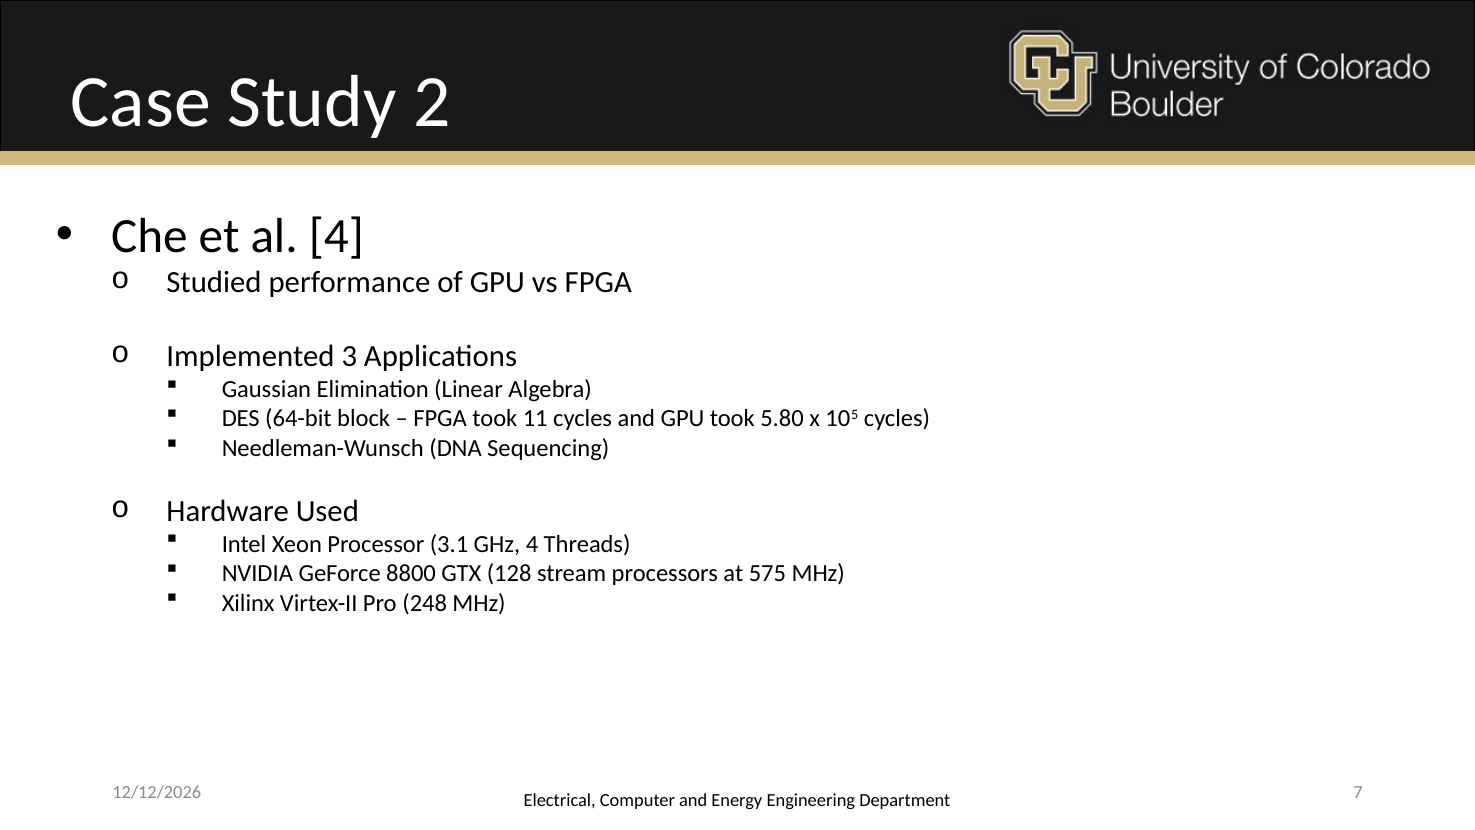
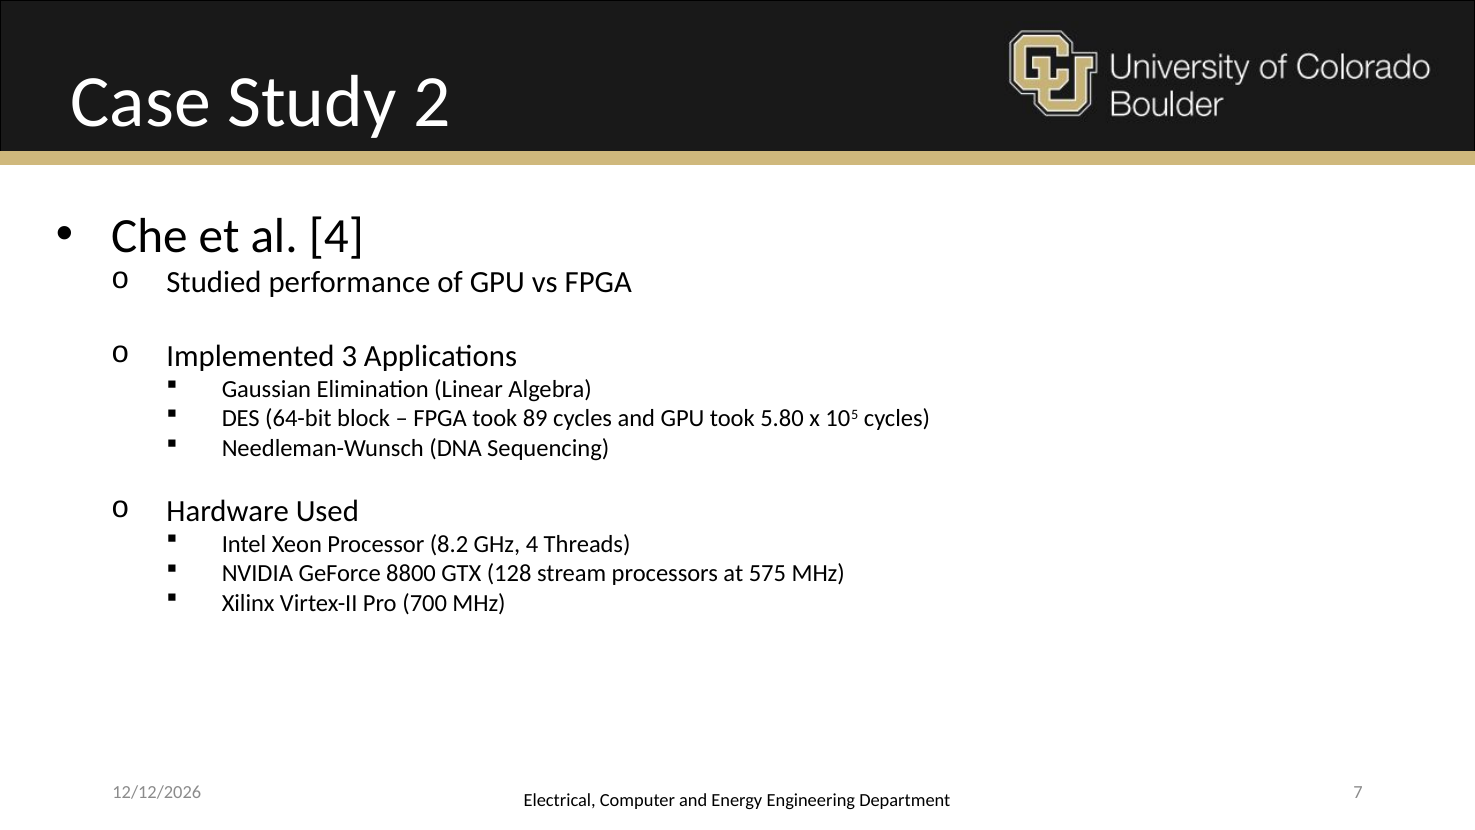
11: 11 -> 89
3.1: 3.1 -> 8.2
248: 248 -> 700
